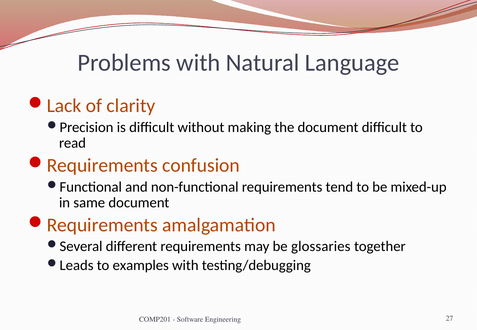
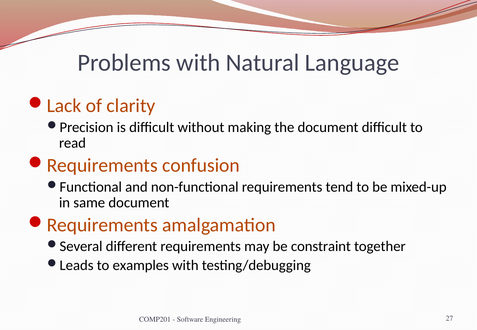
glossaries: glossaries -> constraint
